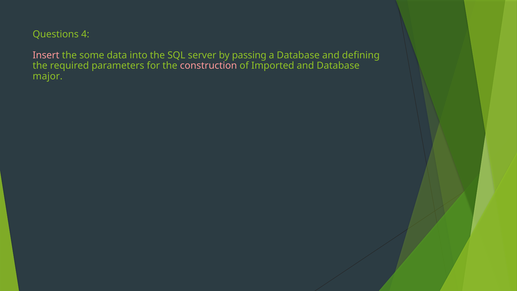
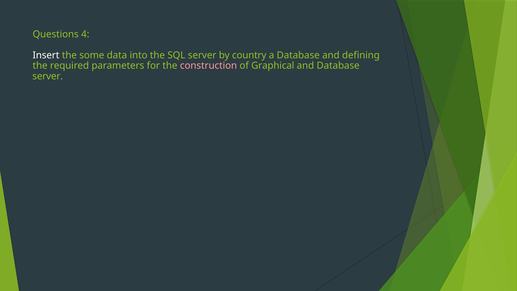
Insert colour: pink -> white
passing: passing -> country
Imported: Imported -> Graphical
major at (48, 76): major -> server
